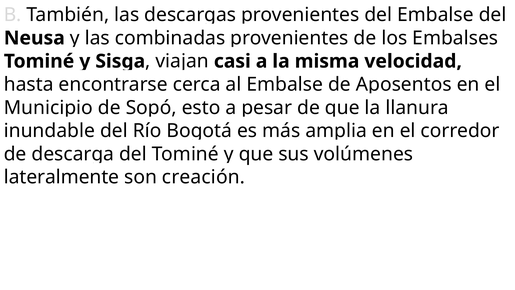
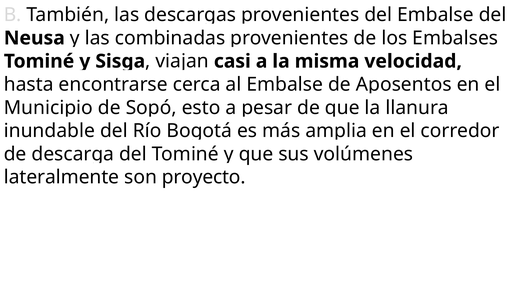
creación: creación -> proyecto
